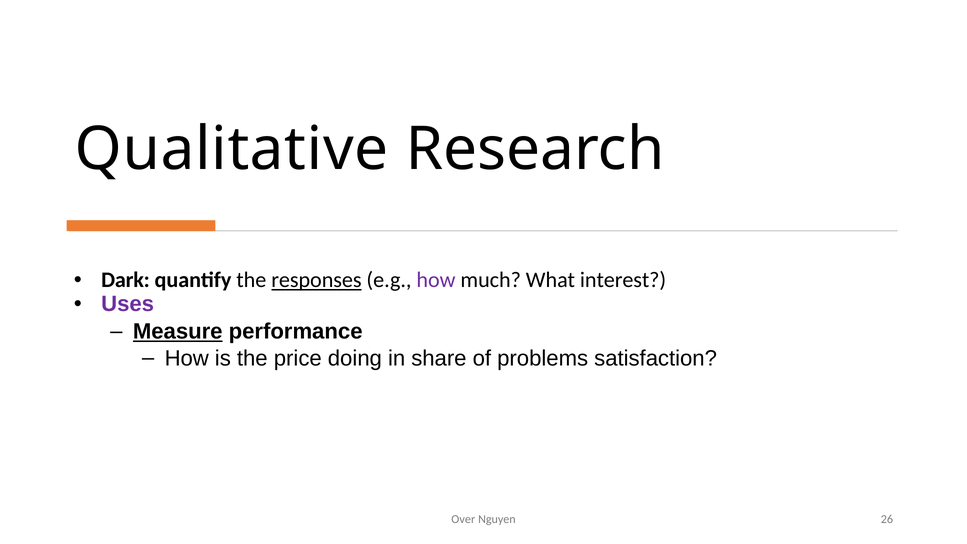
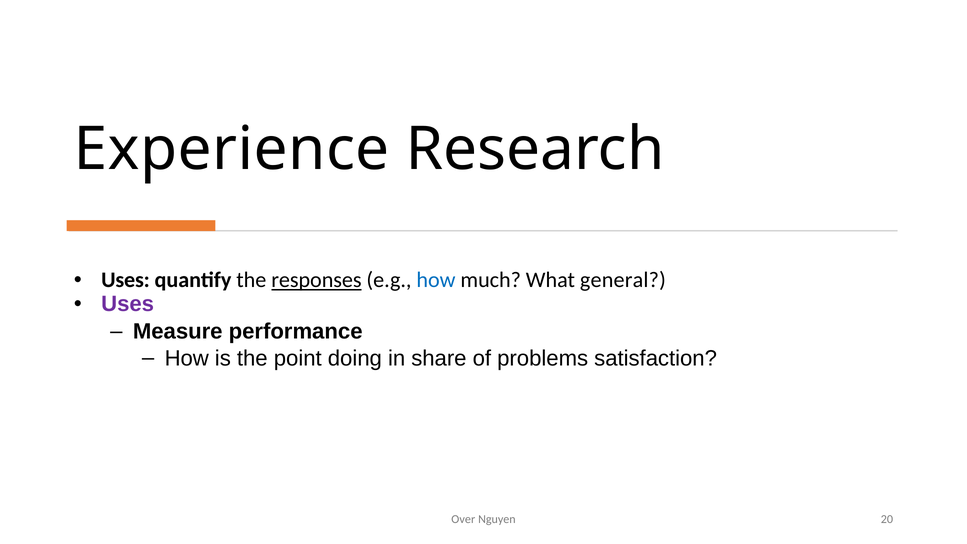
Qualitative: Qualitative -> Experience
Dark at (125, 280): Dark -> Uses
how at (436, 280) colour: purple -> blue
interest: interest -> general
Measure underline: present -> none
price: price -> point
26: 26 -> 20
